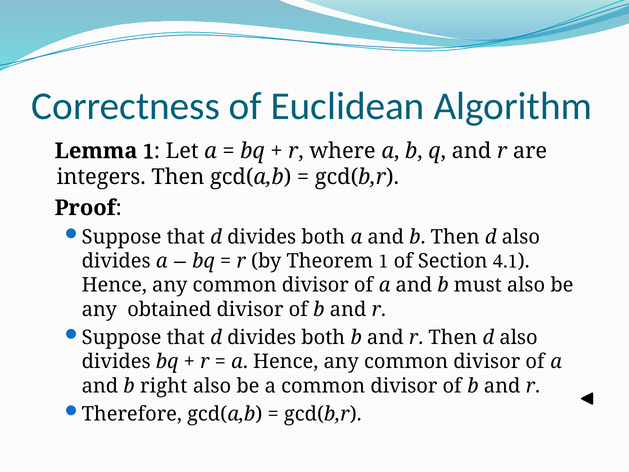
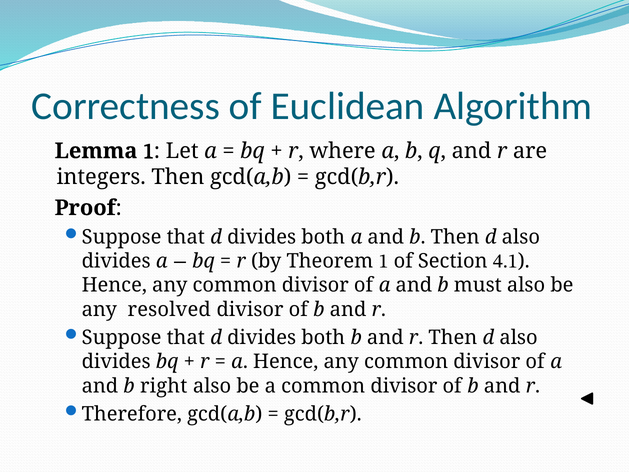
obtained: obtained -> resolved
